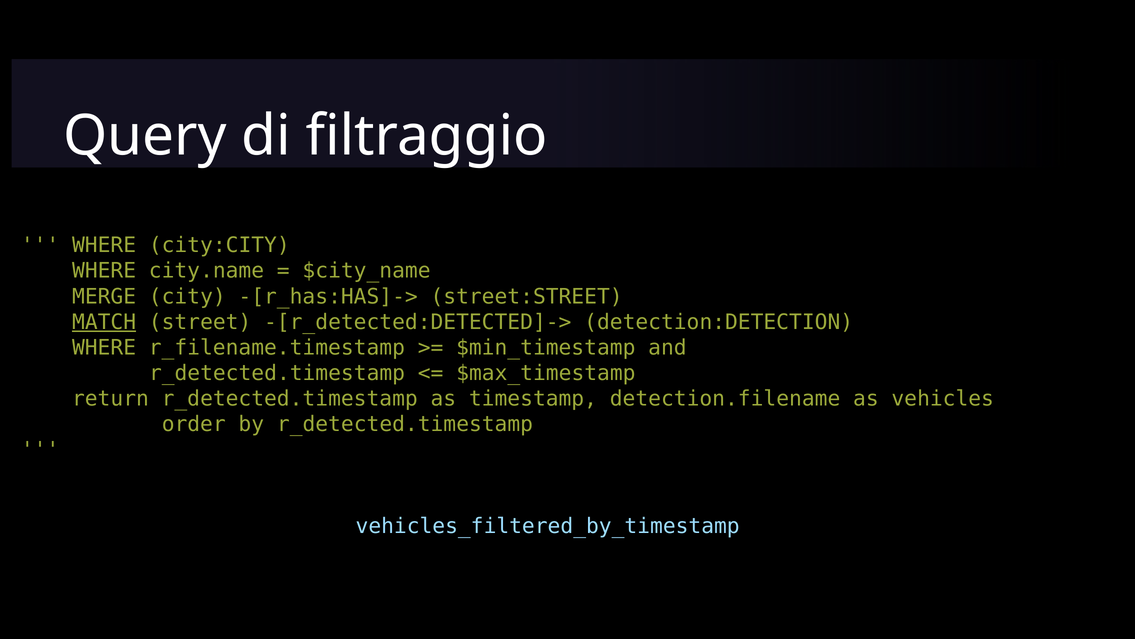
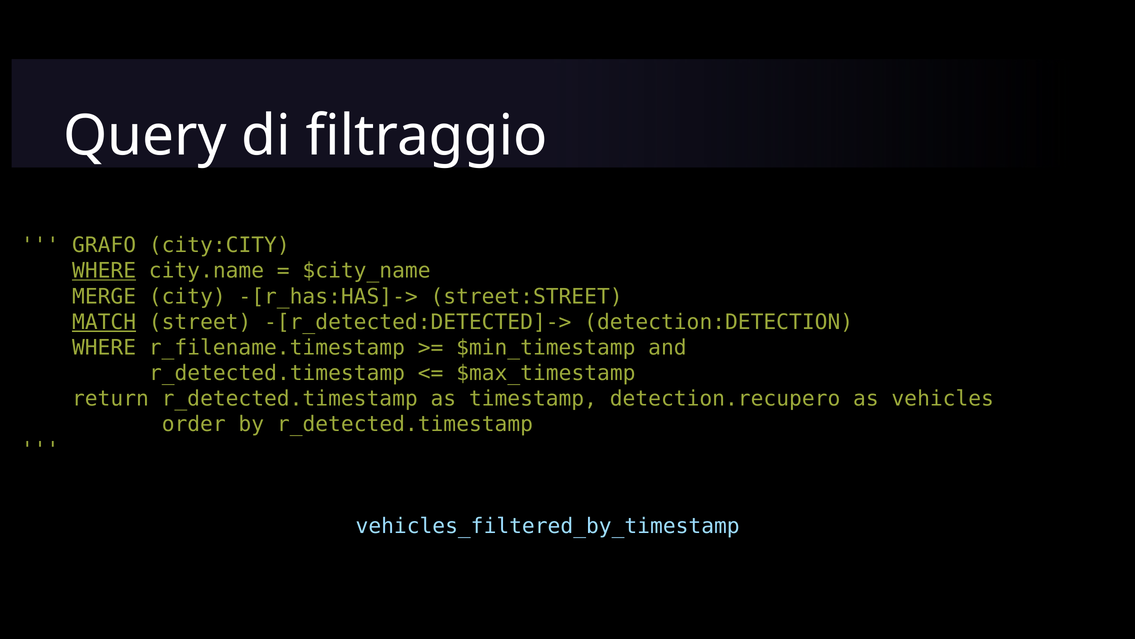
WHERE at (104, 245): WHERE -> GRAFO
WHERE at (104, 271) underline: none -> present
detection.filename: detection.filename -> detection.recupero
